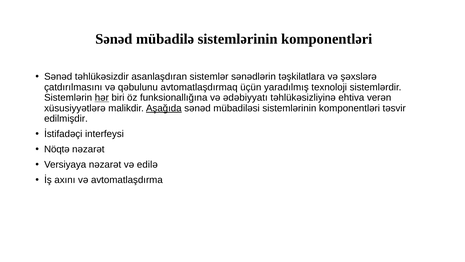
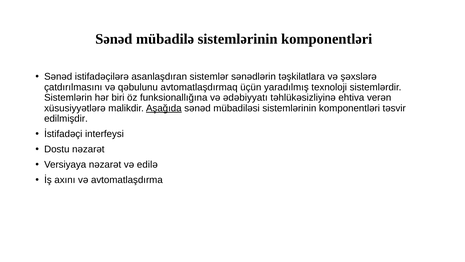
təhlükəsizdir: təhlükəsizdir -> istifadəçilərə
hər underline: present -> none
Nöqtə: Nöqtə -> Dostu
